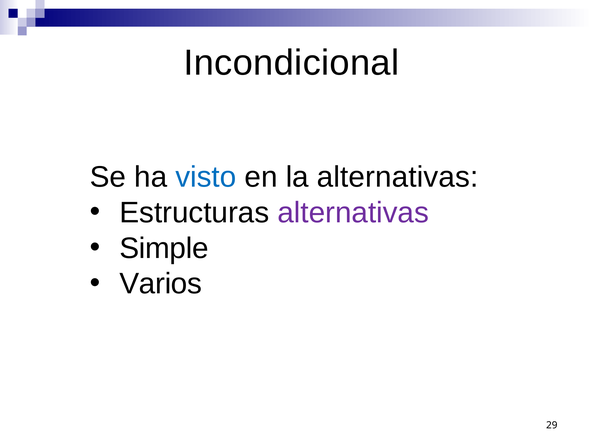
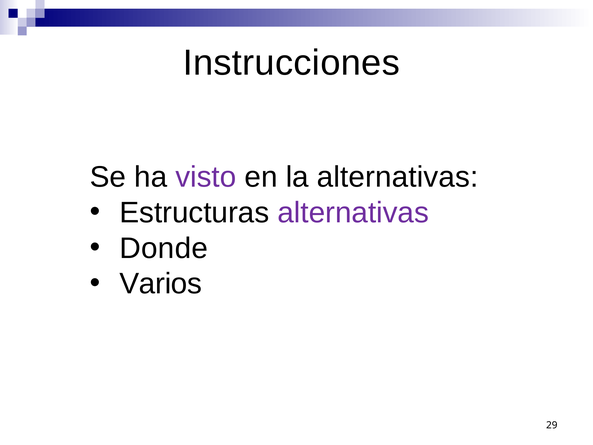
Incondicional: Incondicional -> Instrucciones
visto colour: blue -> purple
Simple: Simple -> Donde
